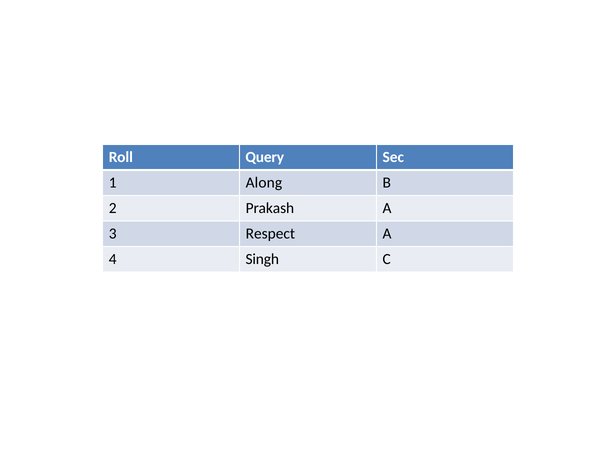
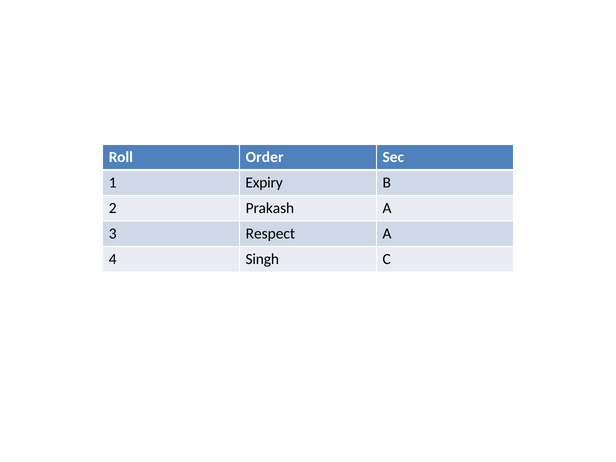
Query: Query -> Order
Along: Along -> Expiry
